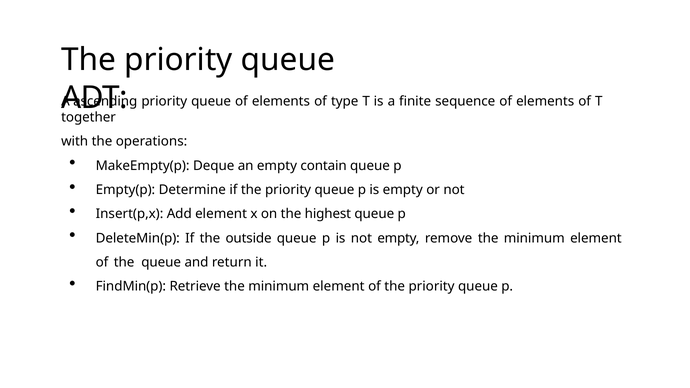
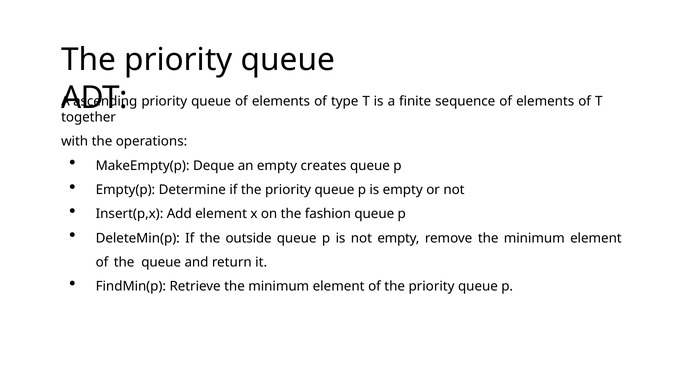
contain: contain -> creates
highest: highest -> fashion
